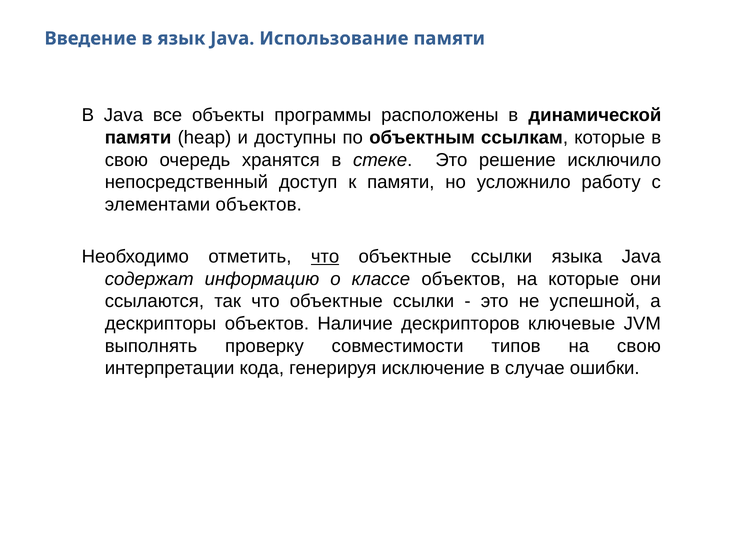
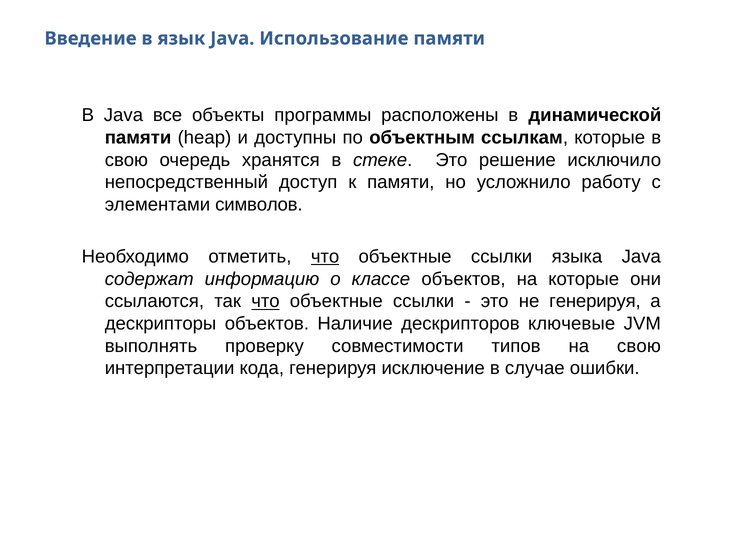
элементами объектов: объектов -> символов
что at (265, 301) underline: none -> present
не успешной: успешной -> генерируя
